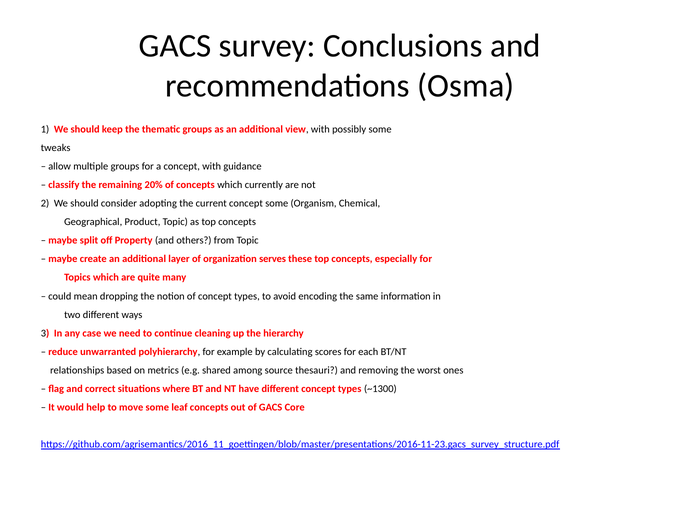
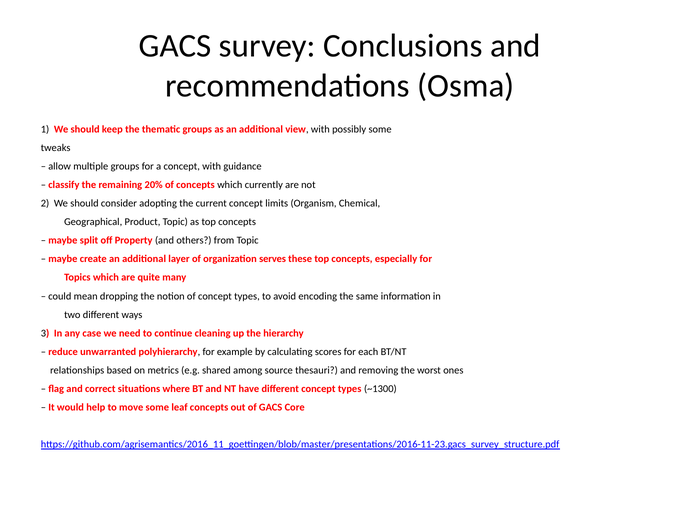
concept some: some -> limits
